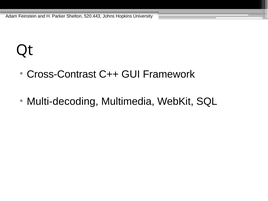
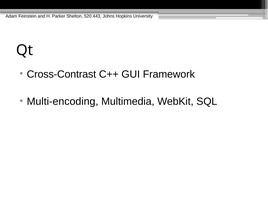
Multi-decoding: Multi-decoding -> Multi-encoding
